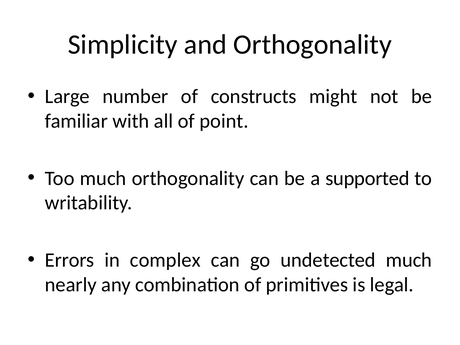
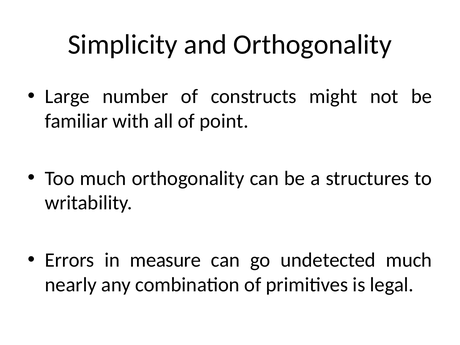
supported: supported -> structures
complex: complex -> measure
